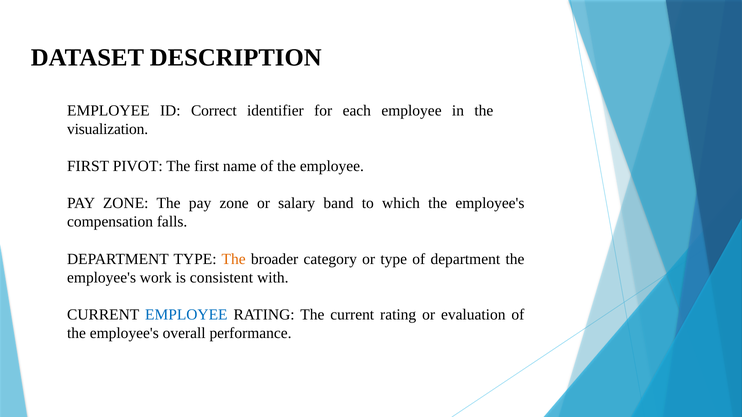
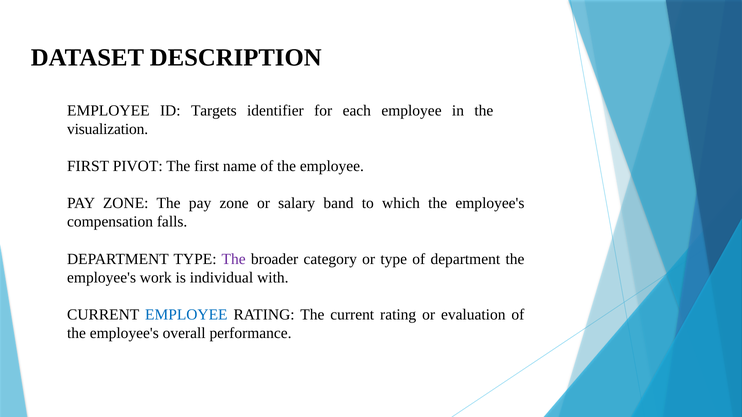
Correct: Correct -> Targets
The at (234, 259) colour: orange -> purple
consistent: consistent -> individual
